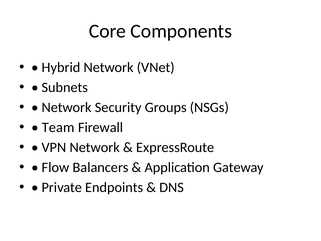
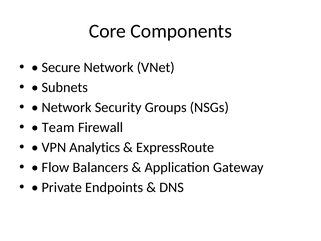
Hybrid: Hybrid -> Secure
VPN Network: Network -> Analytics
